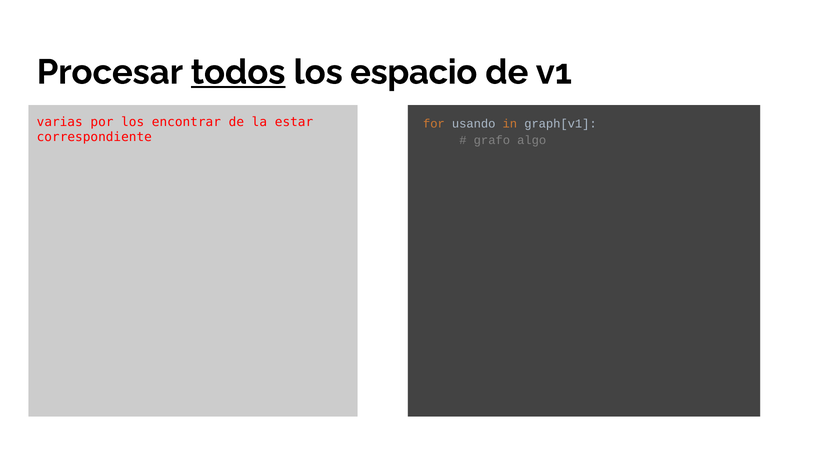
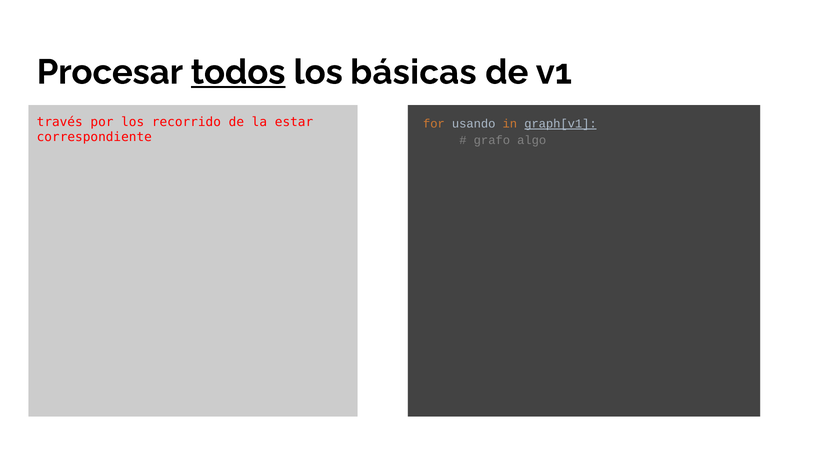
espacio: espacio -> básicas
varias: varias -> través
encontrar: encontrar -> recorrido
graph[v1 underline: none -> present
